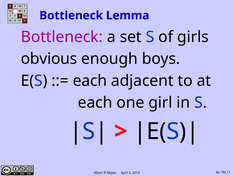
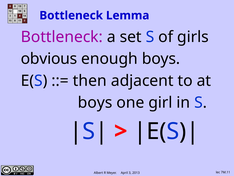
each at (90, 80): each -> then
each at (95, 102): each -> boys
